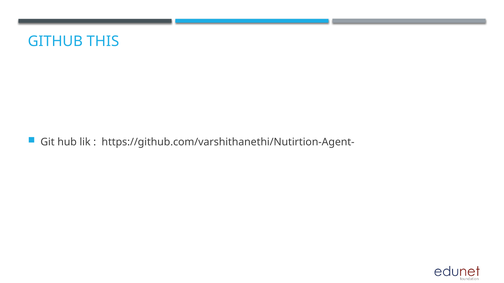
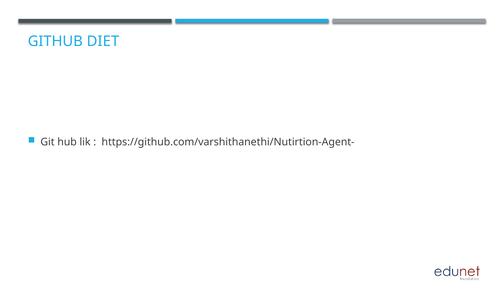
THIS: THIS -> DIET
